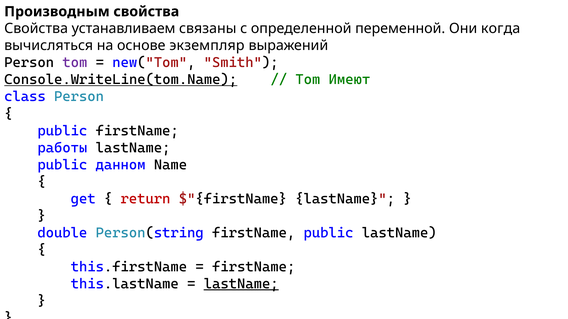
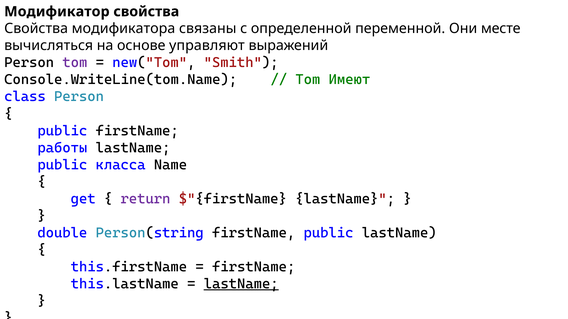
Производным: Производным -> Модификатор
устанавливаем: устанавливаем -> модификатора
когда: когда -> месте
экземпляр: экземпляр -> управляют
Console.WriteLine(tom.Name underline: present -> none
данном: данном -> класса
return colour: red -> purple
